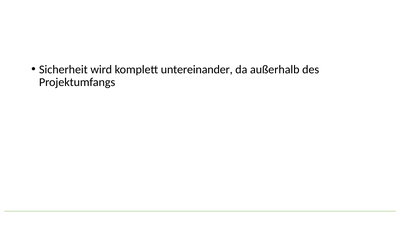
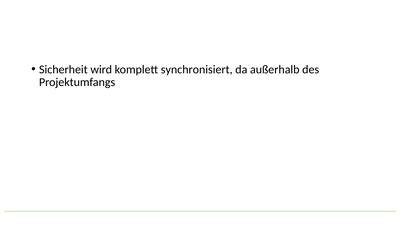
untereinander: untereinander -> synchronisiert
